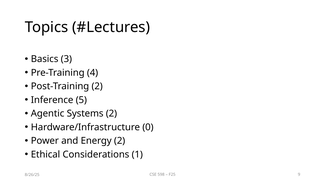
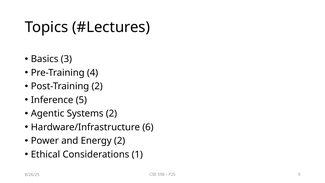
0: 0 -> 6
